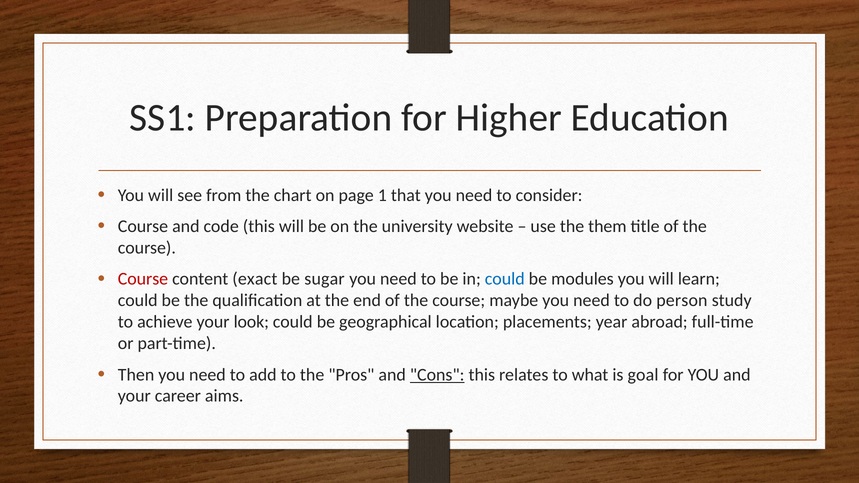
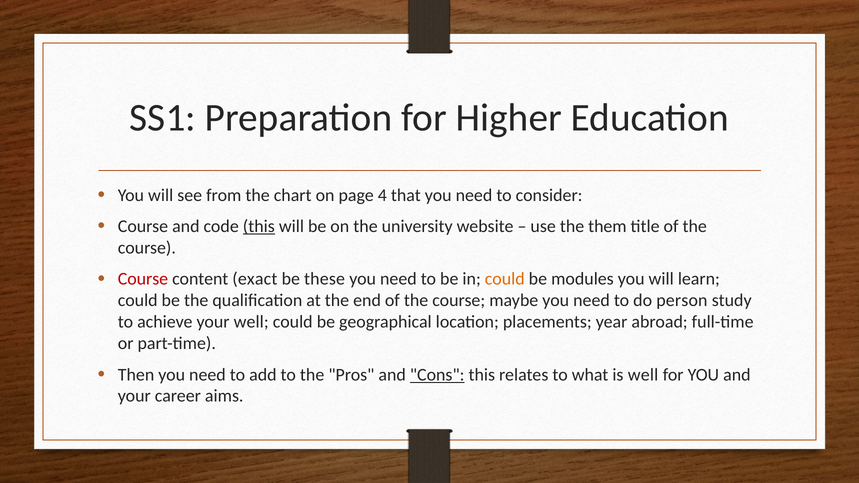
1: 1 -> 4
this at (259, 227) underline: none -> present
sugar: sugar -> these
could at (505, 279) colour: blue -> orange
your look: look -> well
is goal: goal -> well
